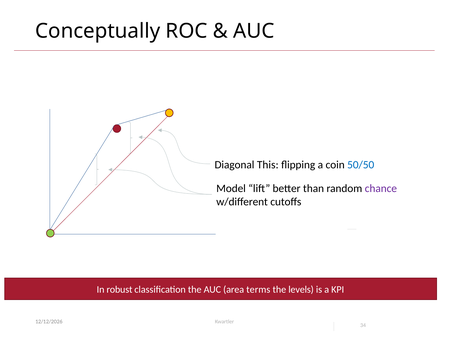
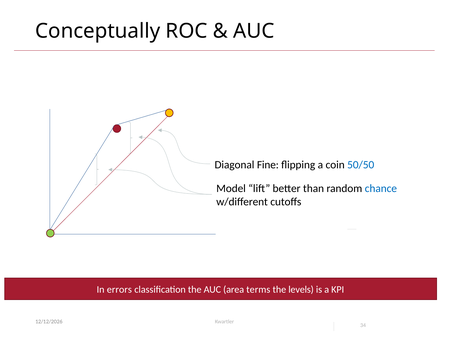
This: This -> Fine
chance colour: purple -> blue
robust: robust -> errors
